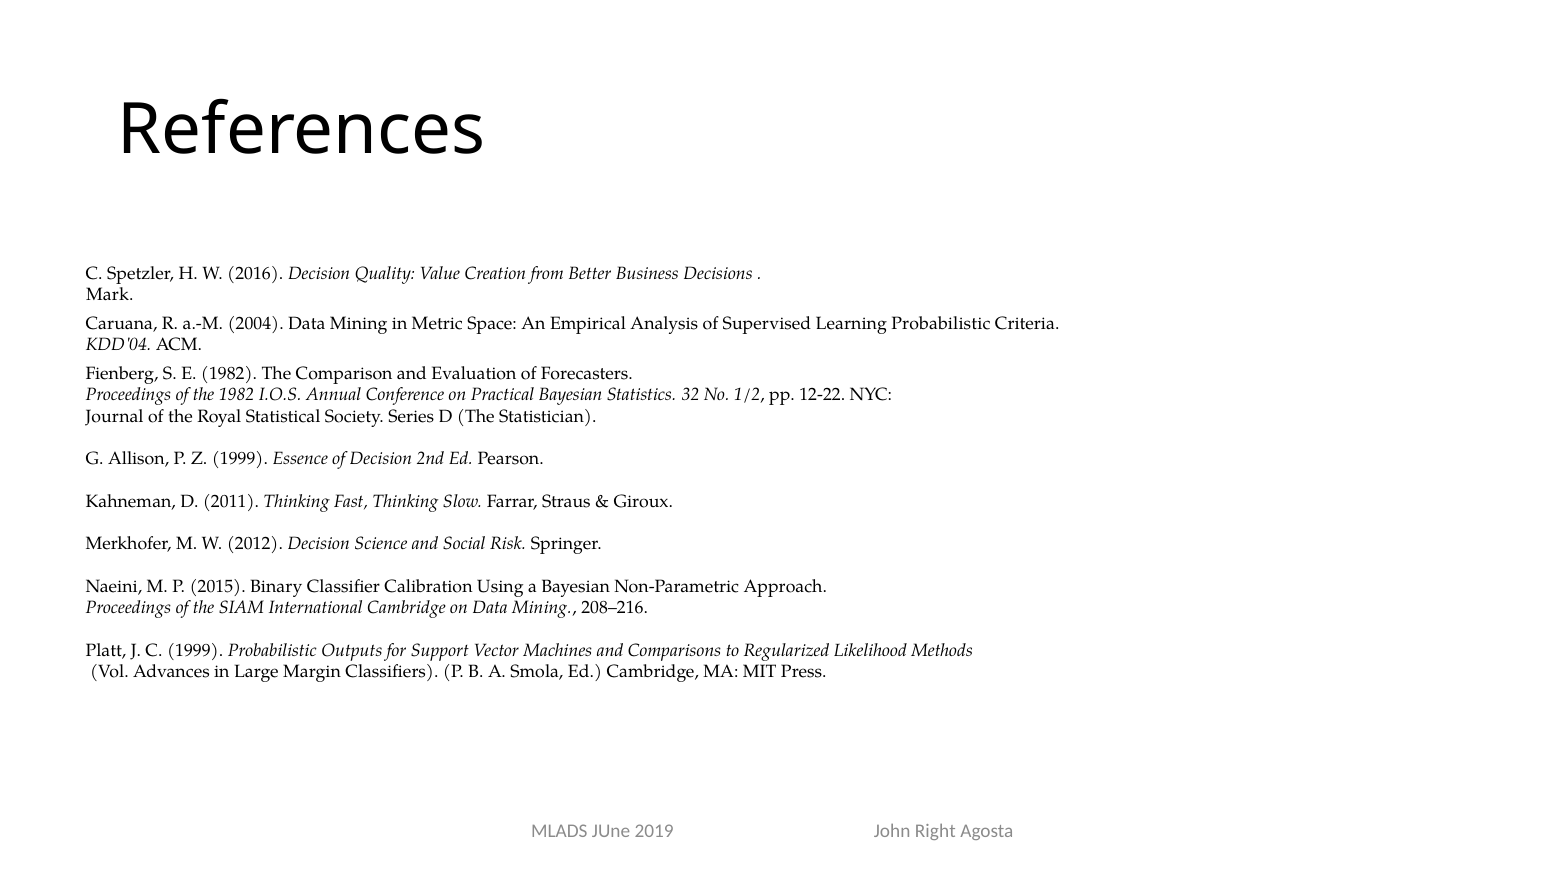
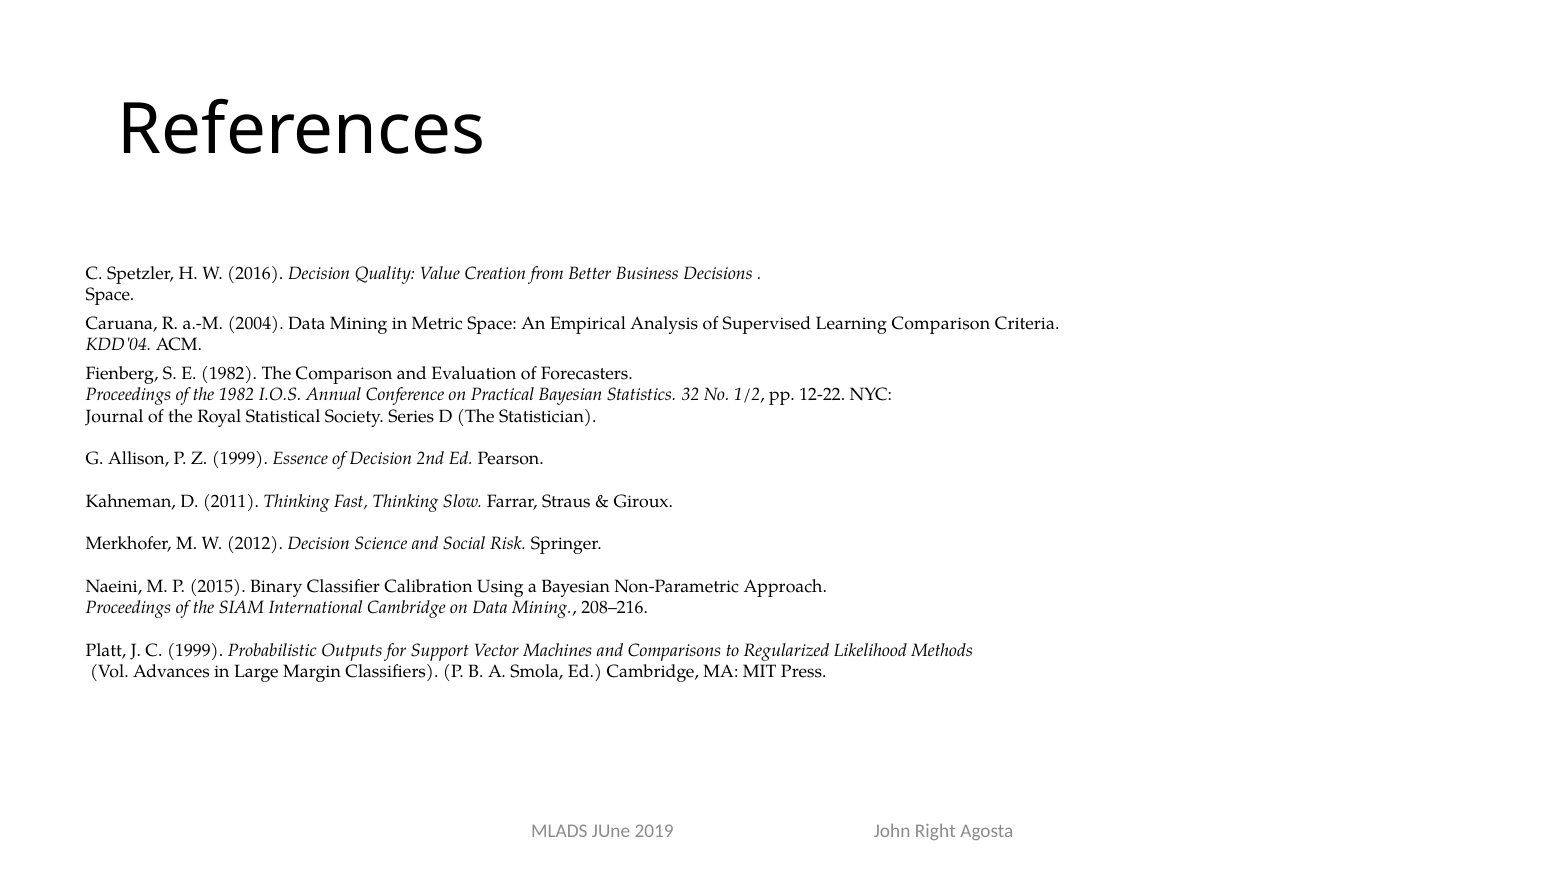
Mark at (110, 294): Mark -> Space
Learning Probabilistic: Probabilistic -> Comparison
